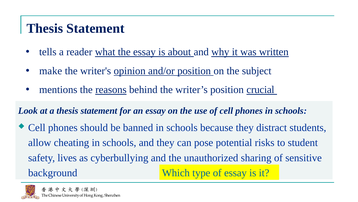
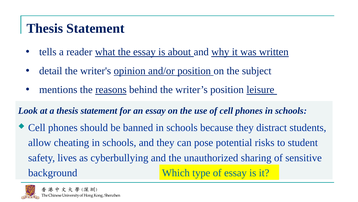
make: make -> detail
crucial: crucial -> leisure
